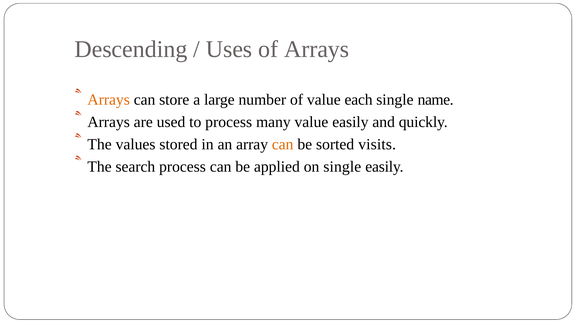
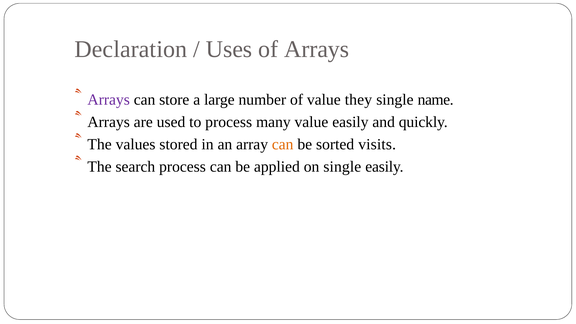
Descending: Descending -> Declaration
Arrays at (109, 100) colour: orange -> purple
each: each -> they
